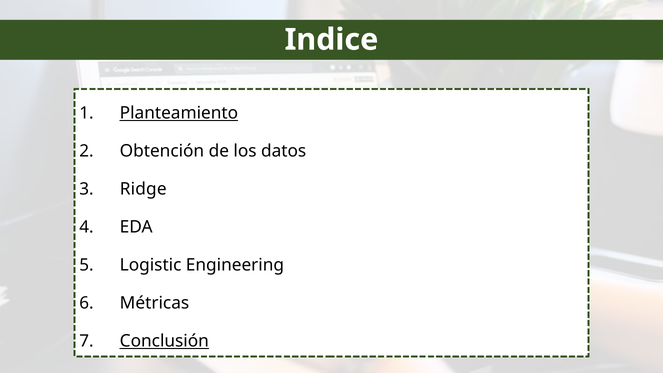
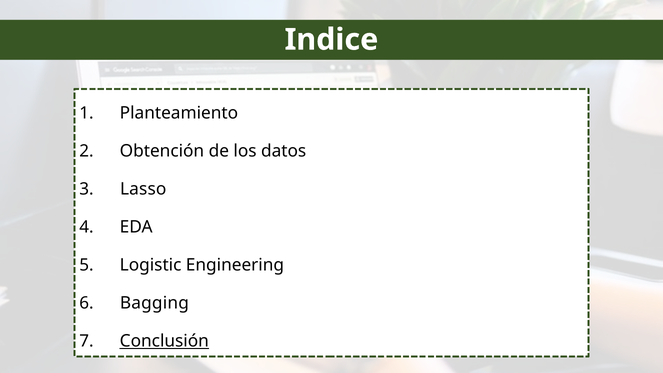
Planteamiento underline: present -> none
Ridge: Ridge -> Lasso
Métricas: Métricas -> Bagging
